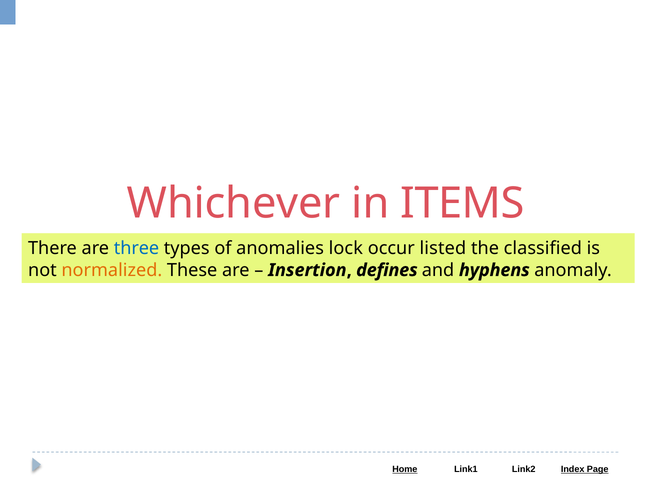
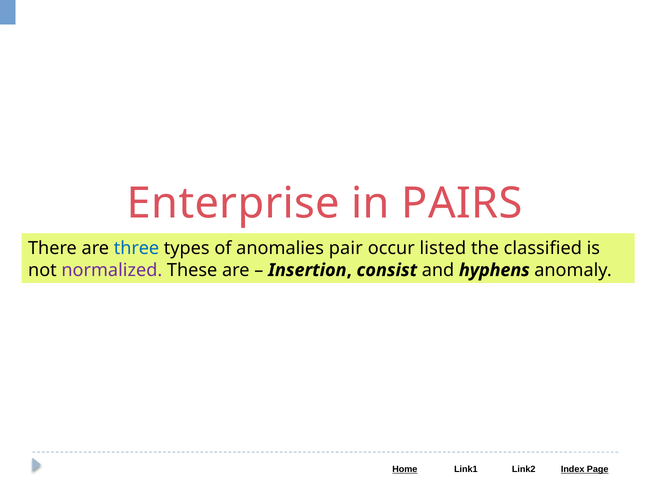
Whichever: Whichever -> Enterprise
ITEMS: ITEMS -> PAIRS
lock: lock -> pair
normalized colour: orange -> purple
defines: defines -> consist
